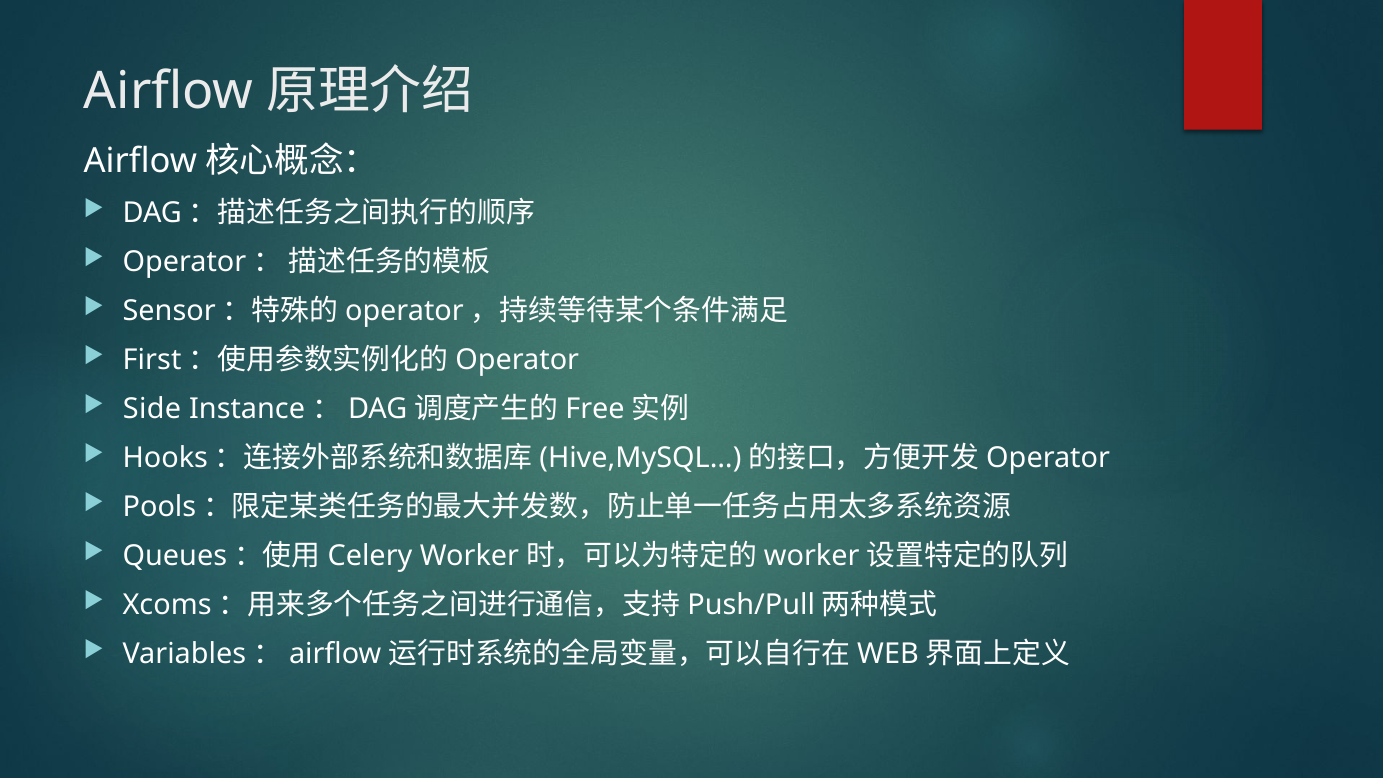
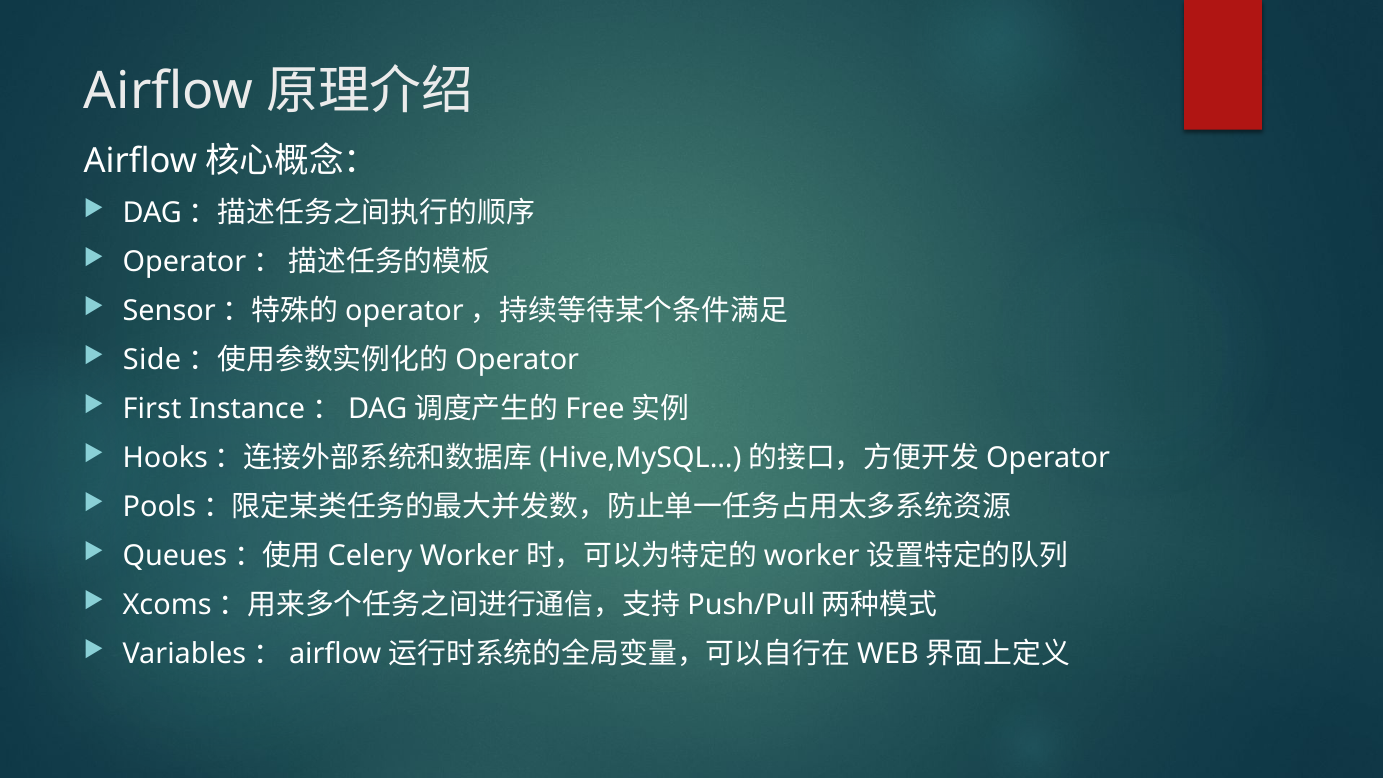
First: First -> Side
Side: Side -> First
